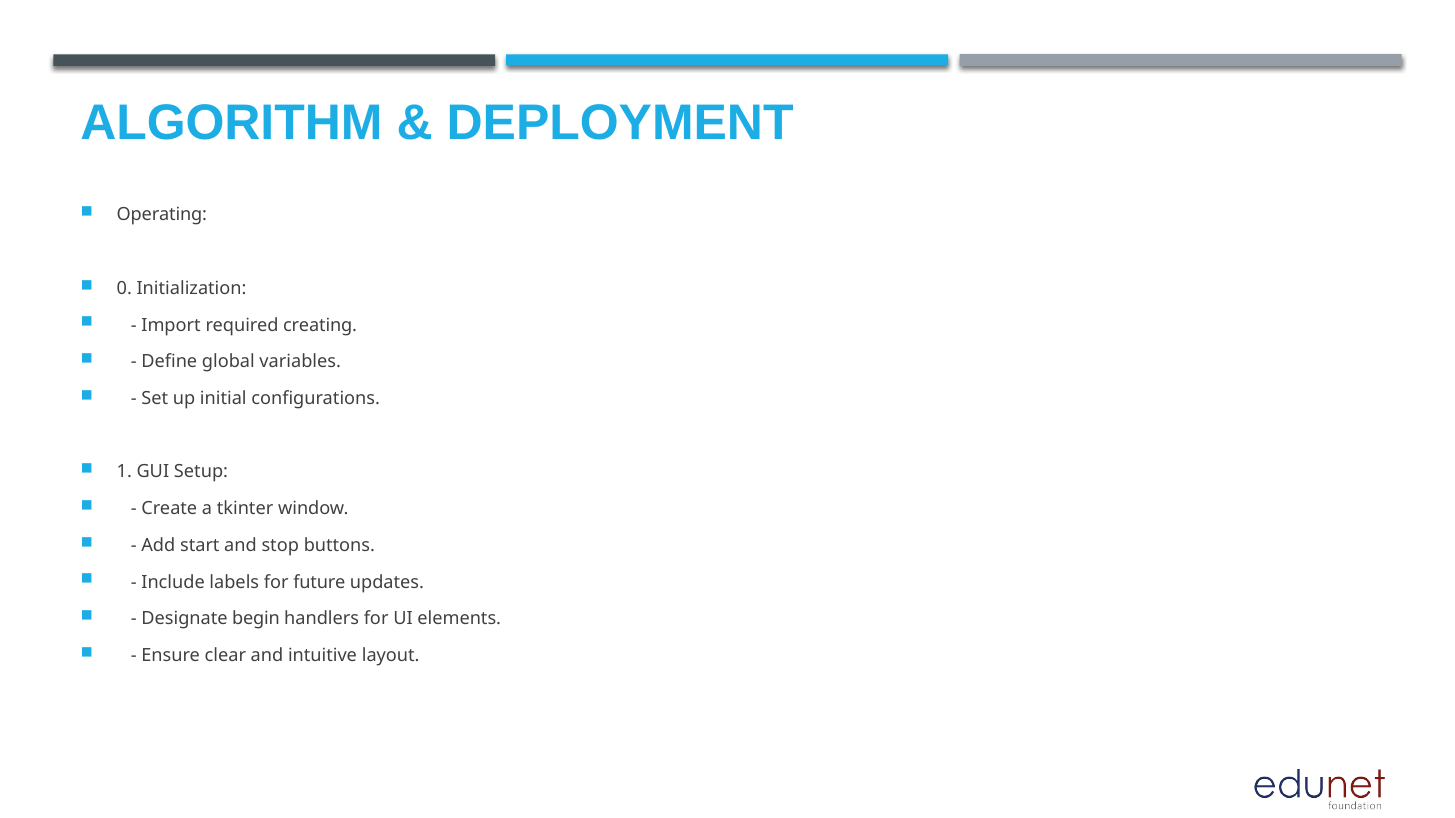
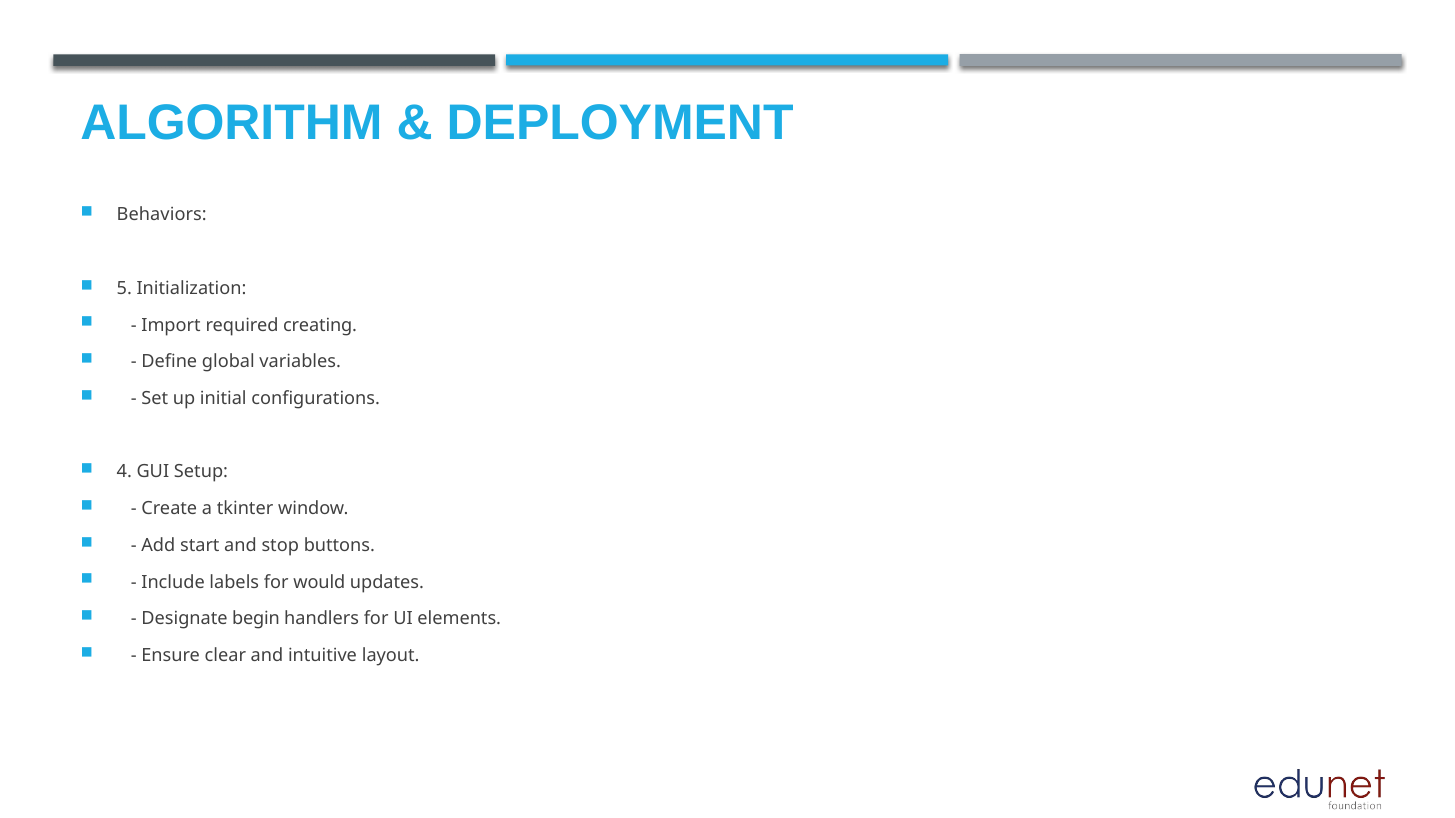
Operating: Operating -> Behaviors
0: 0 -> 5
1: 1 -> 4
future: future -> would
